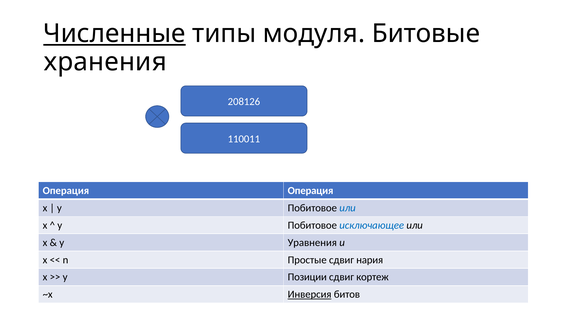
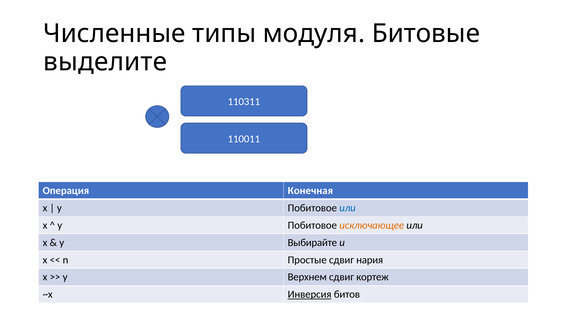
Численные underline: present -> none
хранения: хранения -> выделите
208126: 208126 -> 110311
Операция Операция: Операция -> Конечная
исключающее colour: blue -> orange
Уравнения: Уравнения -> Выбирайте
Позиции: Позиции -> Верхнем
